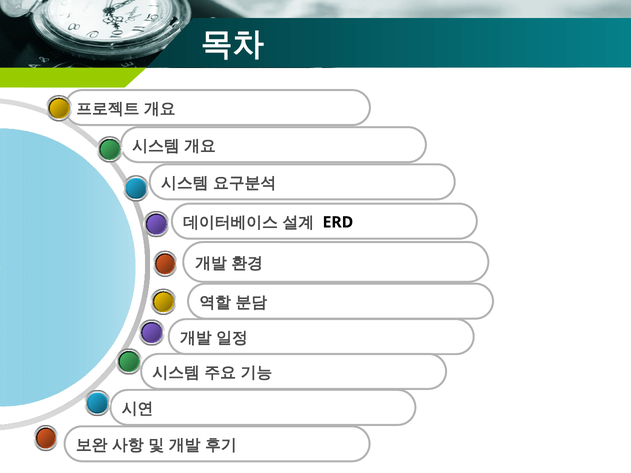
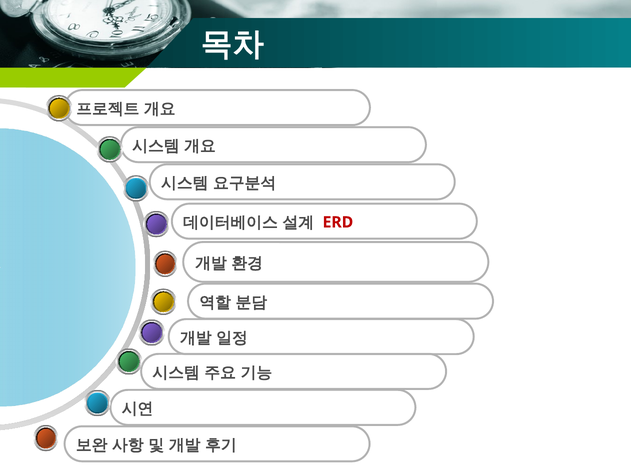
ERD colour: black -> red
